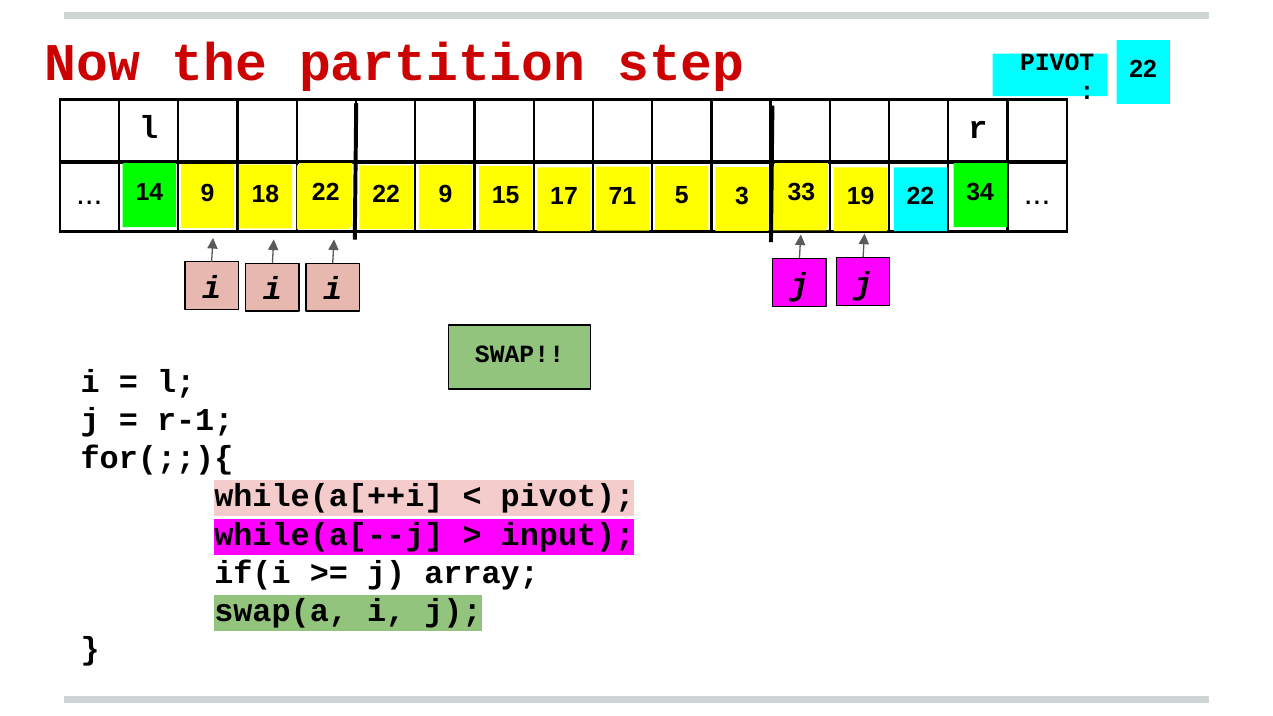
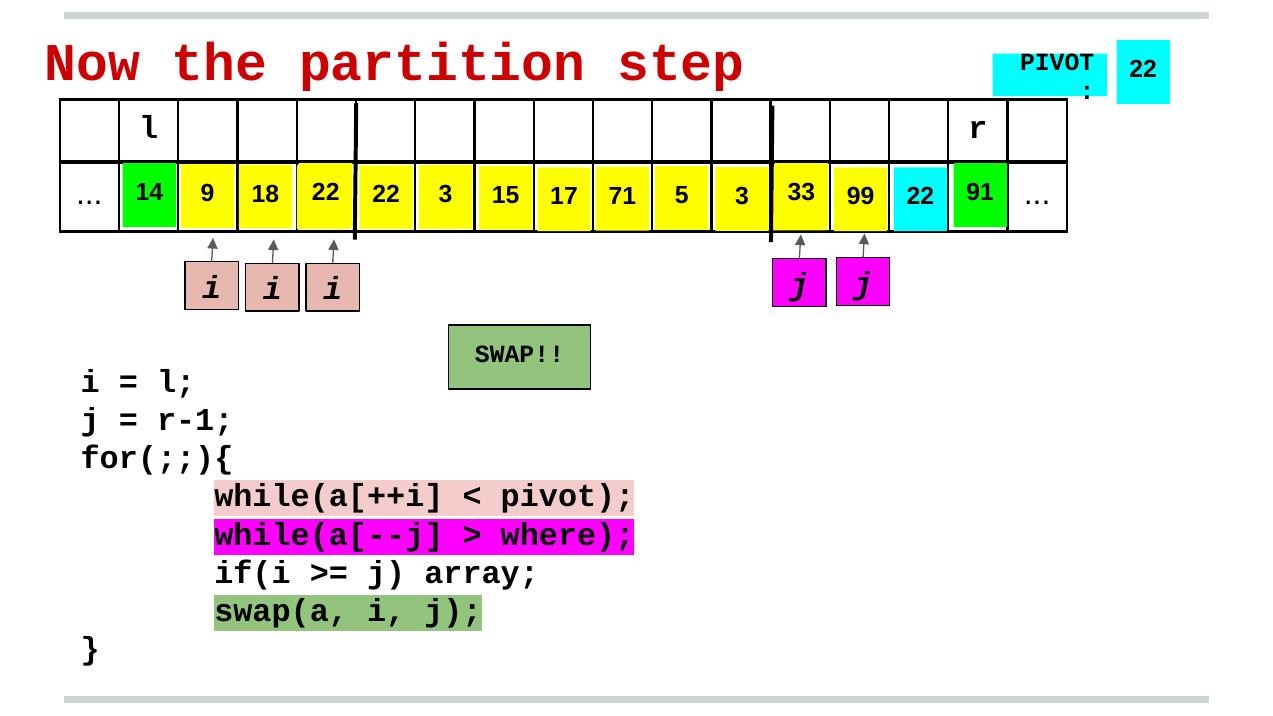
22 9: 9 -> 3
19: 19 -> 99
34: 34 -> 91
input: input -> where
